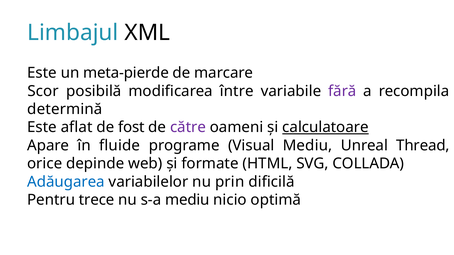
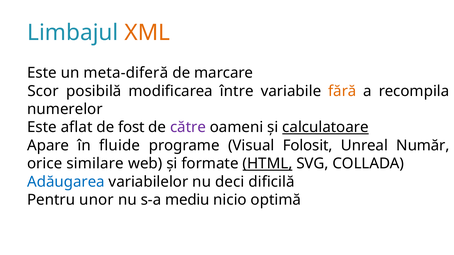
XML colour: black -> orange
meta-pierde: meta-pierde -> meta-diferă
fără colour: purple -> orange
determină: determină -> numerelor
Visual Mediu: Mediu -> Folosit
Thread: Thread -> Număr
depinde: depinde -> similare
HTML underline: none -> present
prin: prin -> deci
trece: trece -> unor
